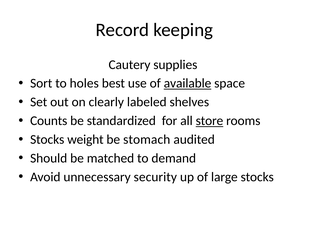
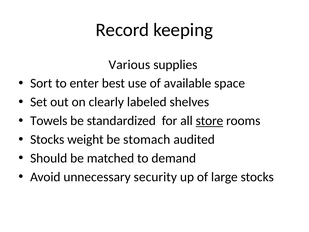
Cautery: Cautery -> Various
holes: holes -> enter
available underline: present -> none
Counts: Counts -> Towels
